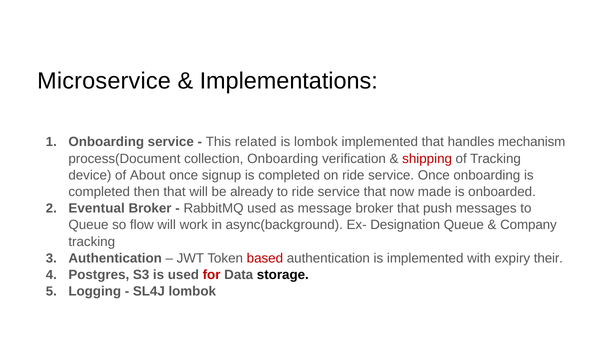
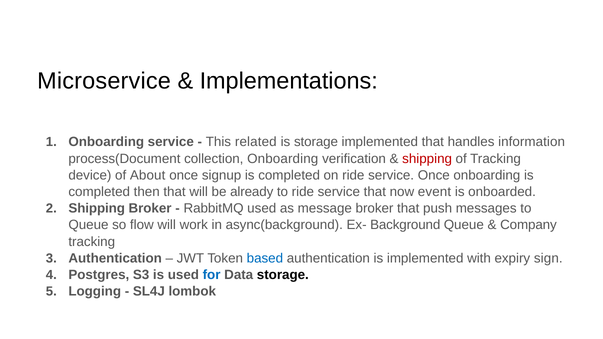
is lombok: lombok -> storage
mechanism: mechanism -> information
made: made -> event
Eventual at (97, 209): Eventual -> Shipping
Designation: Designation -> Background
based colour: red -> blue
their: their -> sign
for colour: red -> blue
